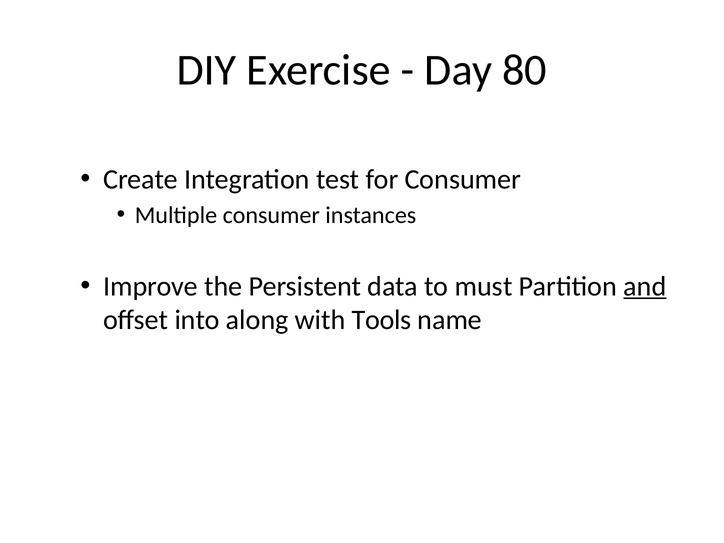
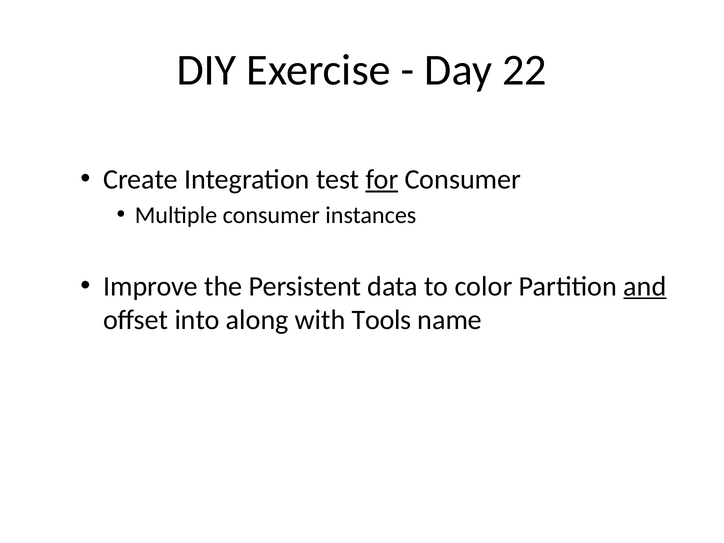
80: 80 -> 22
for underline: none -> present
must: must -> color
